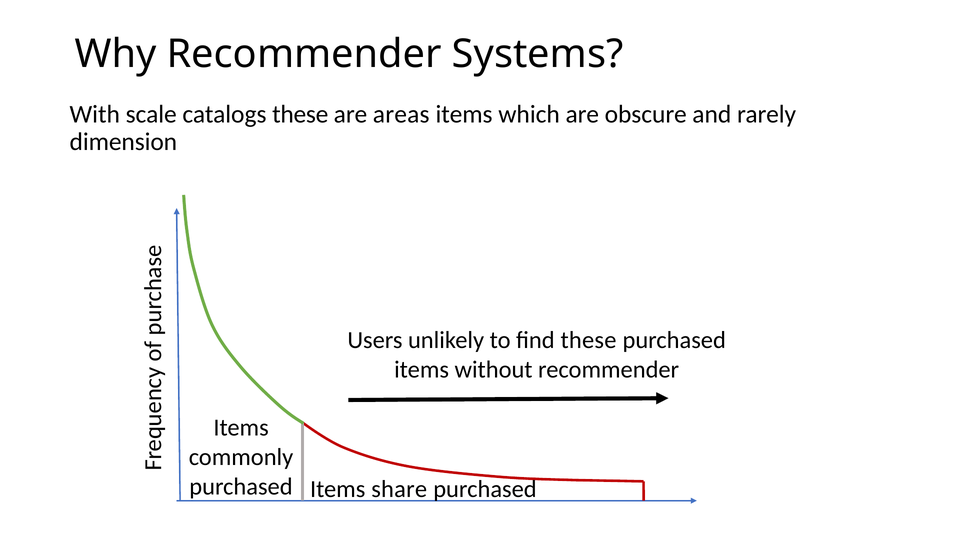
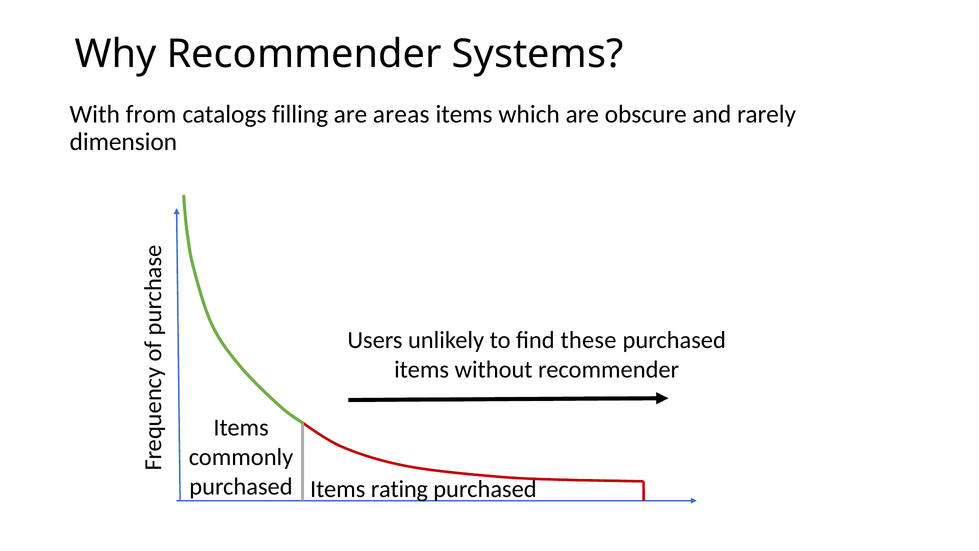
scale: scale -> from
catalogs these: these -> filling
share: share -> rating
